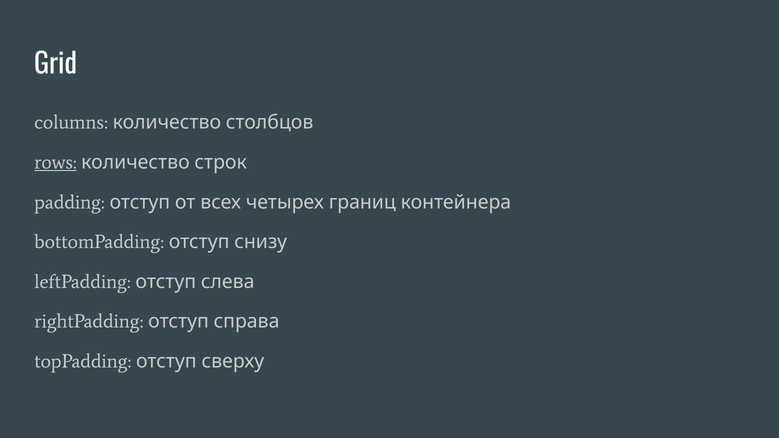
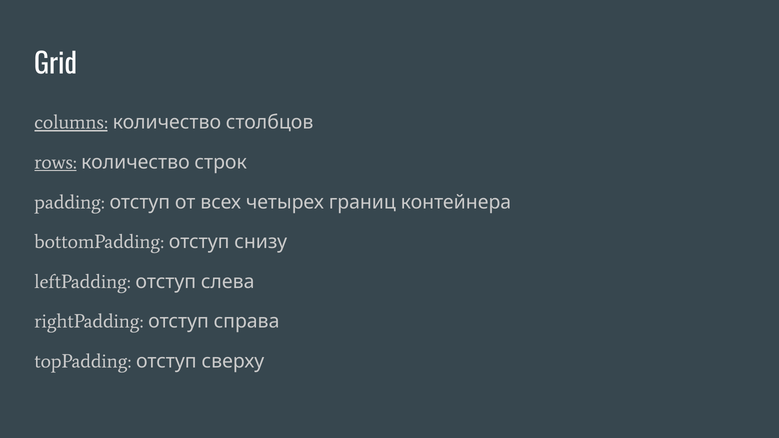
columns underline: none -> present
